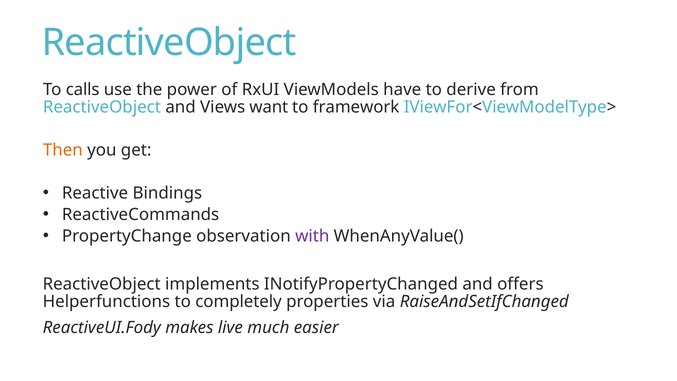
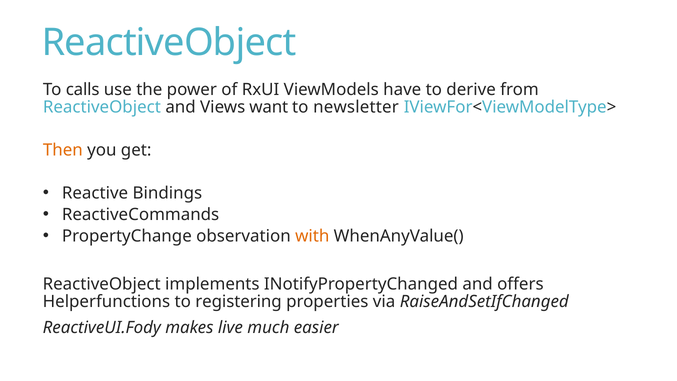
framework: framework -> newsletter
with colour: purple -> orange
completely: completely -> registering
